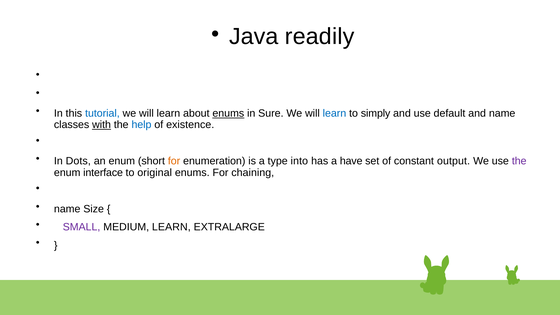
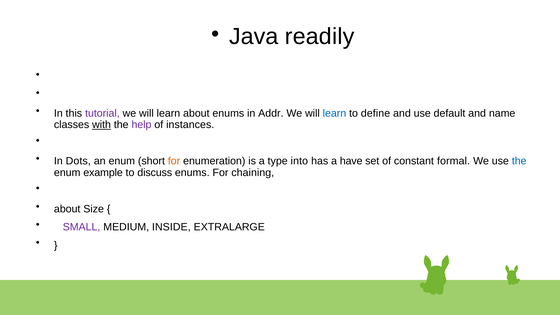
tutorial colour: blue -> purple
enums at (228, 113) underline: present -> none
Sure: Sure -> Addr
simply: simply -> define
help colour: blue -> purple
existence: existence -> instances
output: output -> formal
the at (519, 161) colour: purple -> blue
interface: interface -> example
original: original -> discuss
name at (67, 209): name -> about
MEDIUM LEARN: LEARN -> INSIDE
